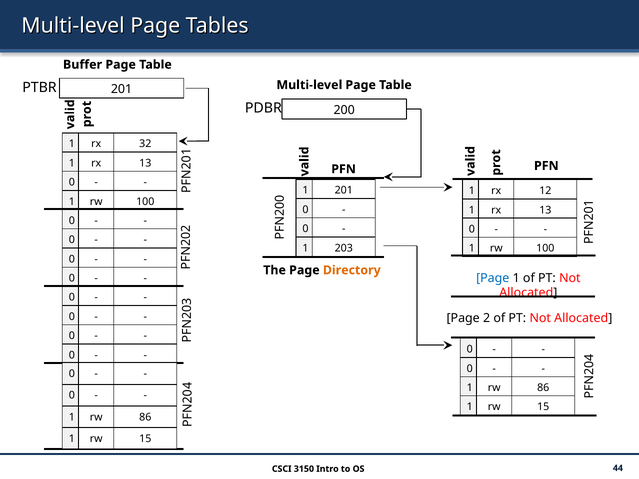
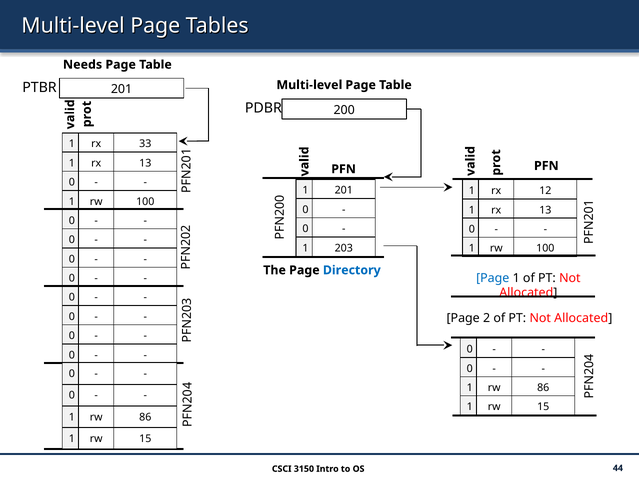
Buffer: Buffer -> Needs
32: 32 -> 33
Directory colour: orange -> blue
